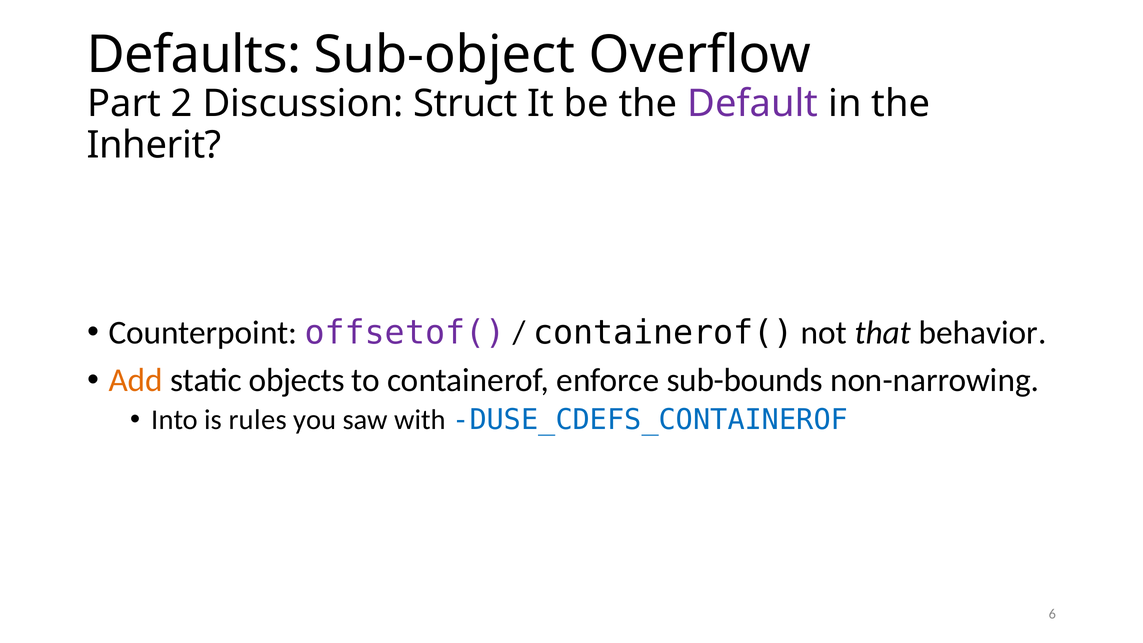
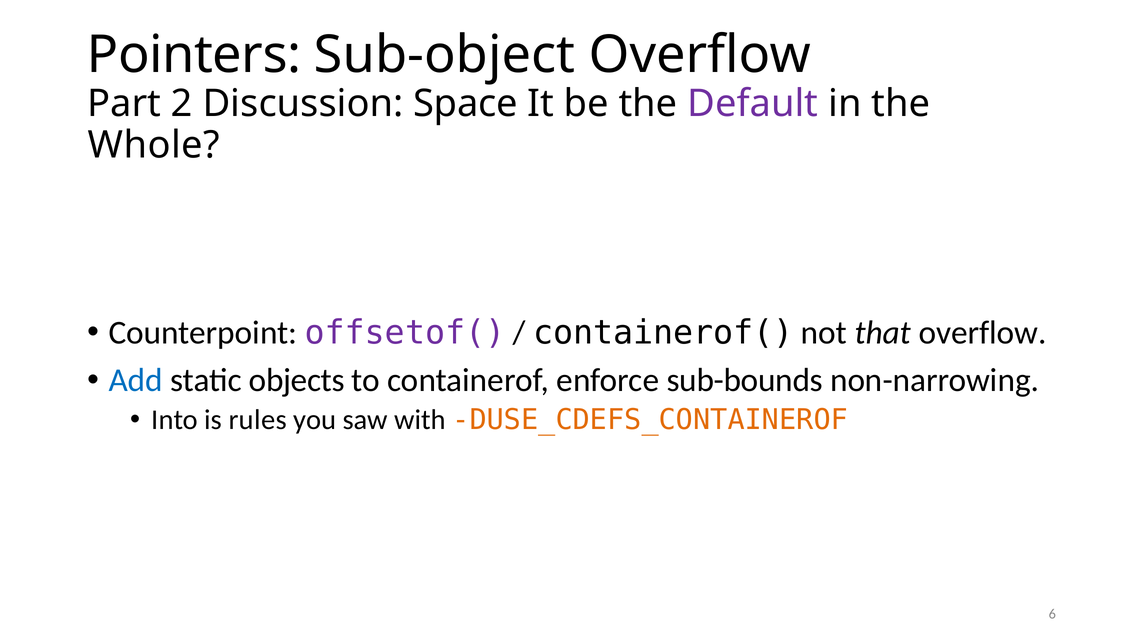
Defaults: Defaults -> Pointers
Struct: Struct -> Space
Inherit: Inherit -> Whole
that behavior: behavior -> overflow
Add colour: orange -> blue
DUSE_CDEFS_CONTAINEROF colour: blue -> orange
